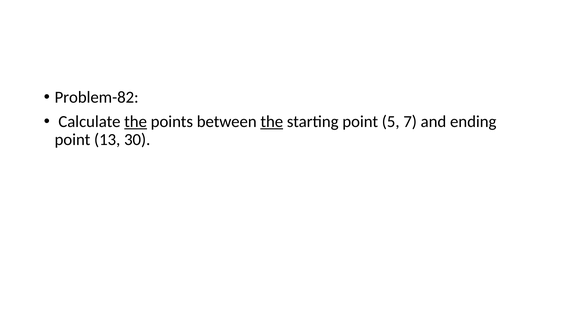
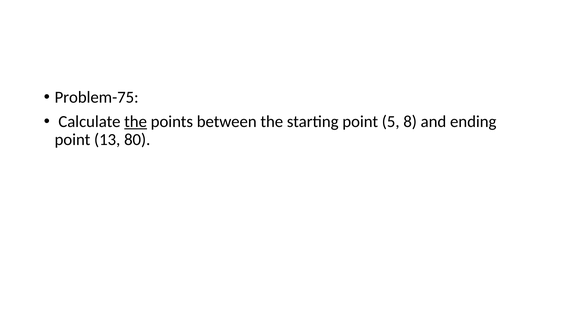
Problem-82: Problem-82 -> Problem-75
the at (272, 121) underline: present -> none
7: 7 -> 8
30: 30 -> 80
